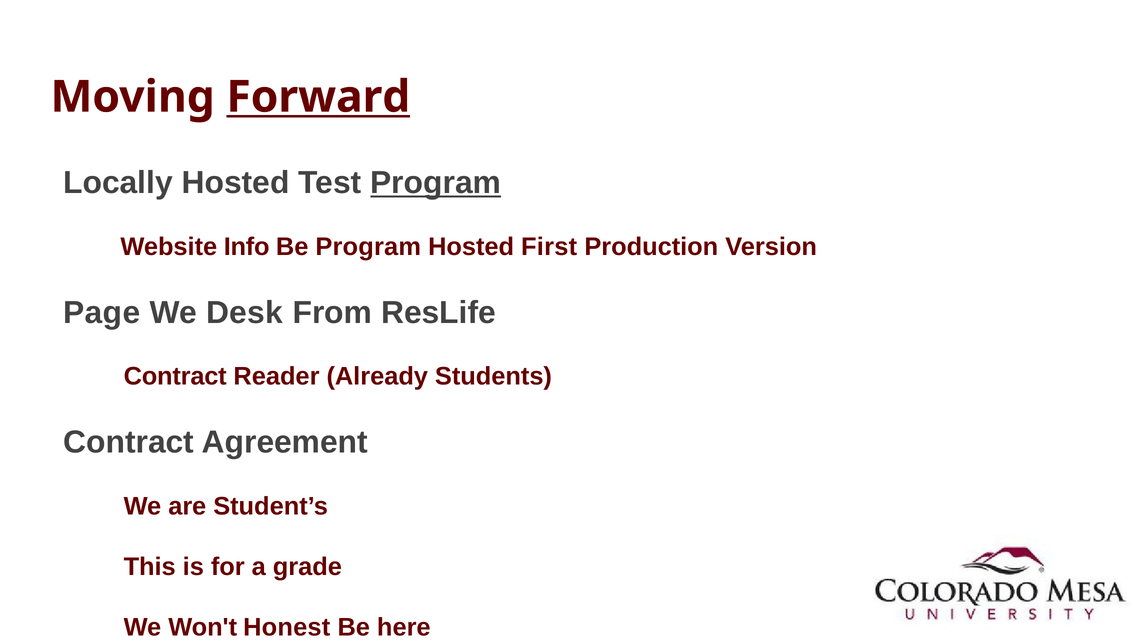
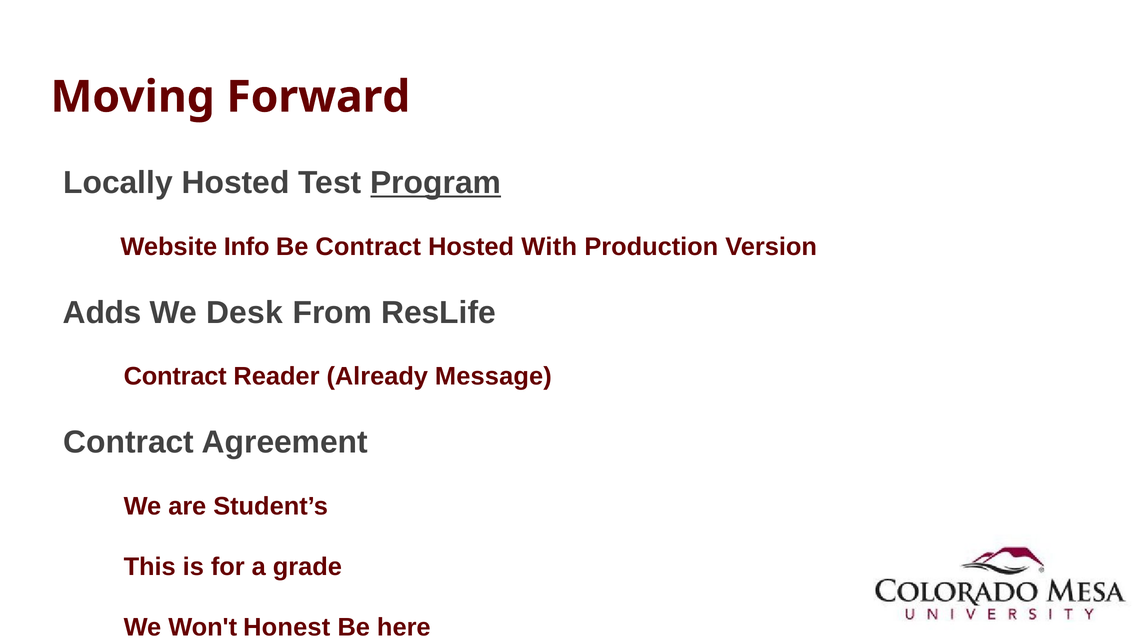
Forward underline: present -> none
Be Program: Program -> Contract
First: First -> With
Page: Page -> Adds
Students: Students -> Message
